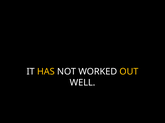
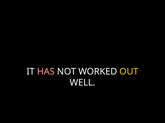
HAS colour: yellow -> pink
